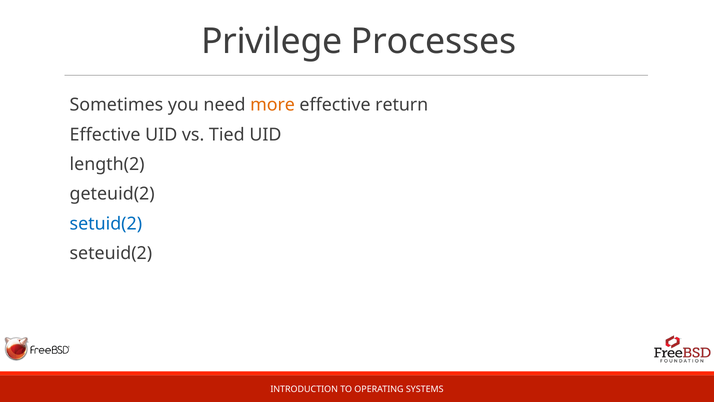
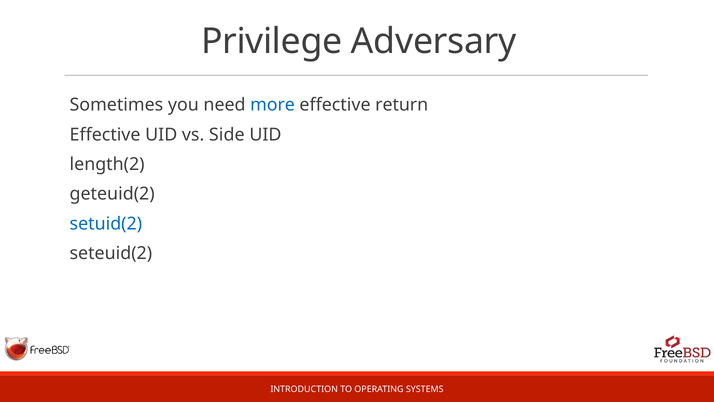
Processes: Processes -> Adversary
more colour: orange -> blue
Tied: Tied -> Side
